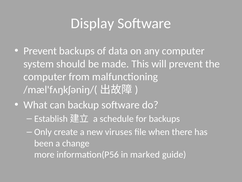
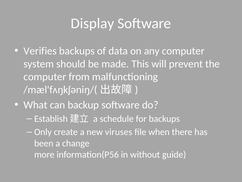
Prevent at (40, 51): Prevent -> Verifies
marked: marked -> without
